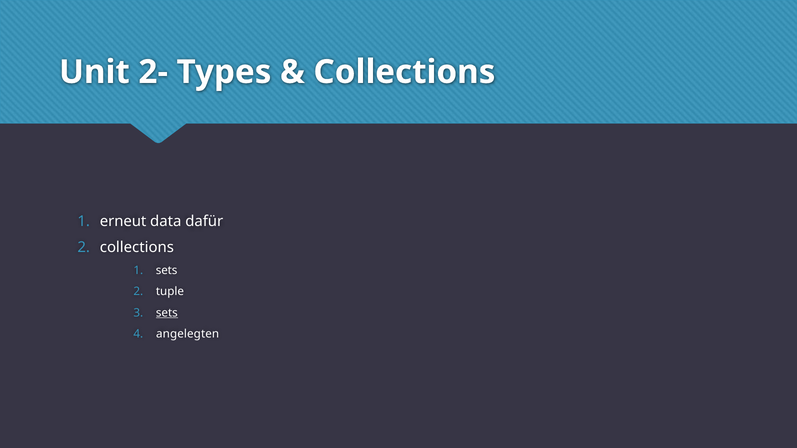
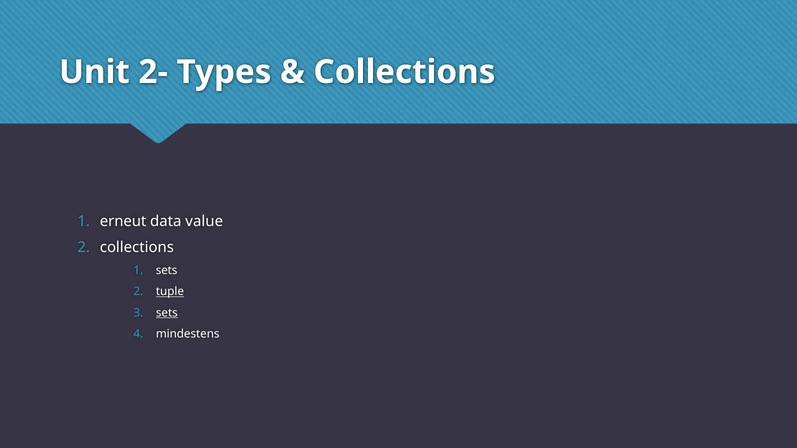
dafür: dafür -> value
tuple underline: none -> present
angelegten: angelegten -> mindestens
